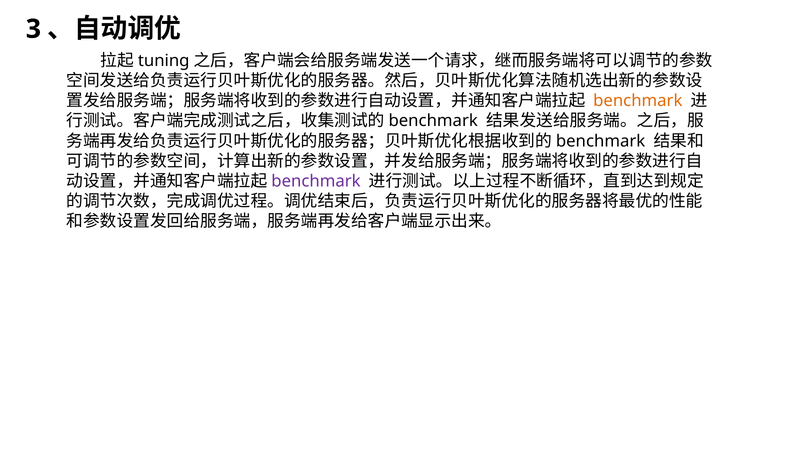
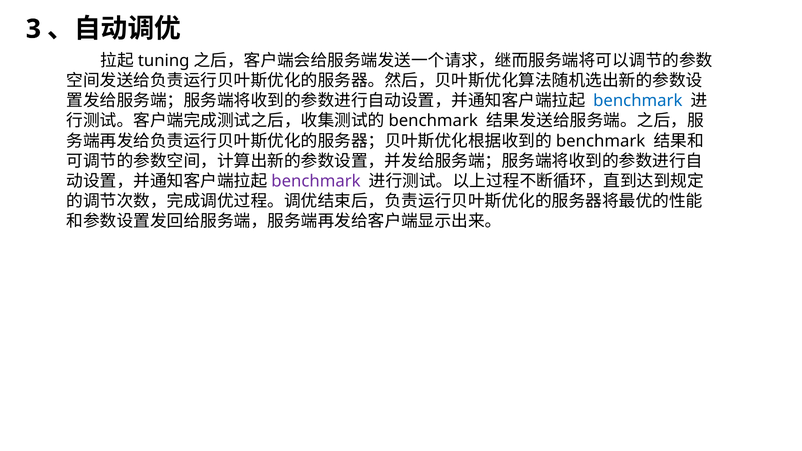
benchmark at (638, 101) colour: orange -> blue
